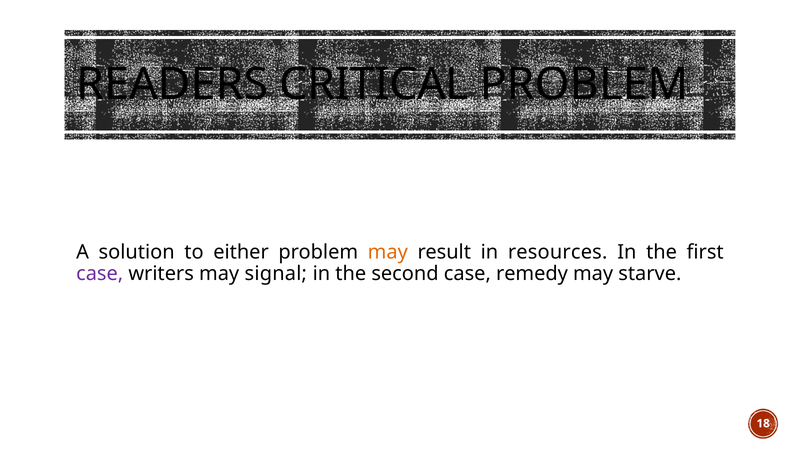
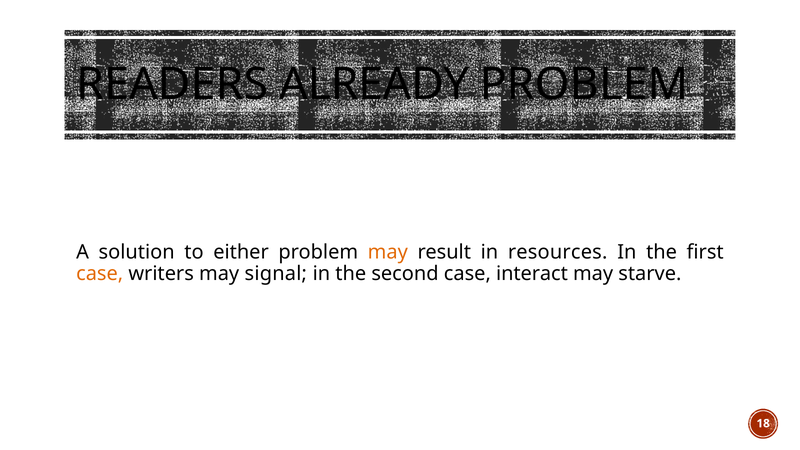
CRITICAL: CRITICAL -> ALREADY
case at (100, 274) colour: purple -> orange
remedy: remedy -> interact
